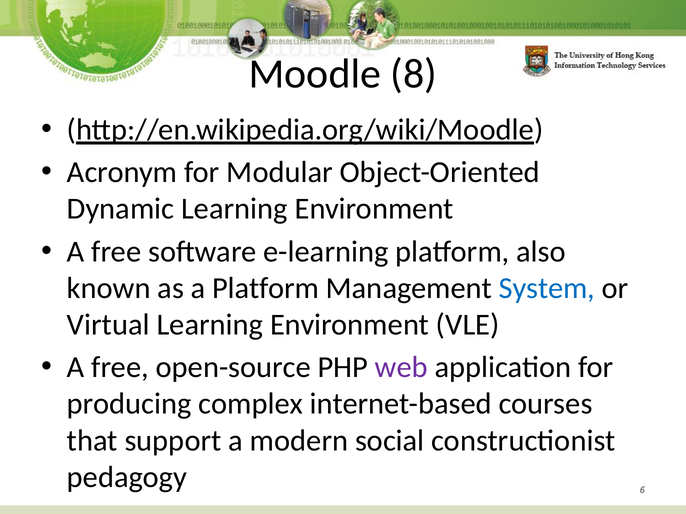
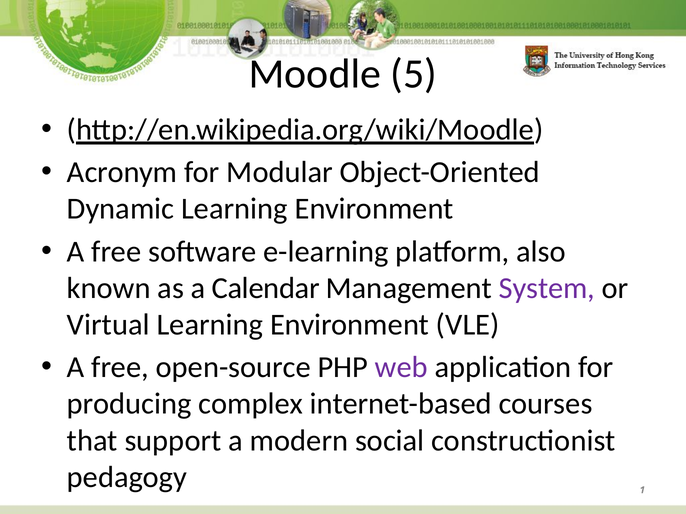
8: 8 -> 5
a Platform: Platform -> Calendar
System colour: blue -> purple
6: 6 -> 1
